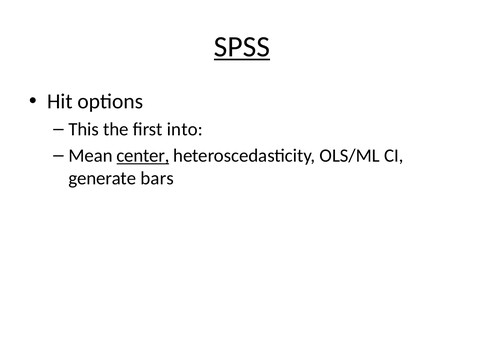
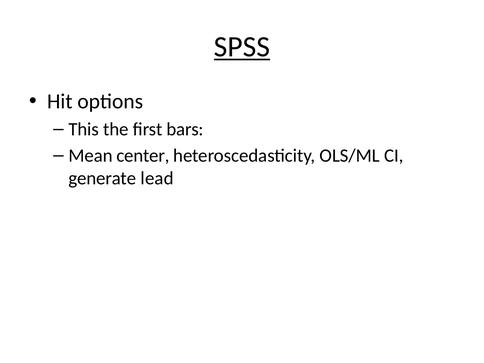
into: into -> bars
center underline: present -> none
bars: bars -> lead
